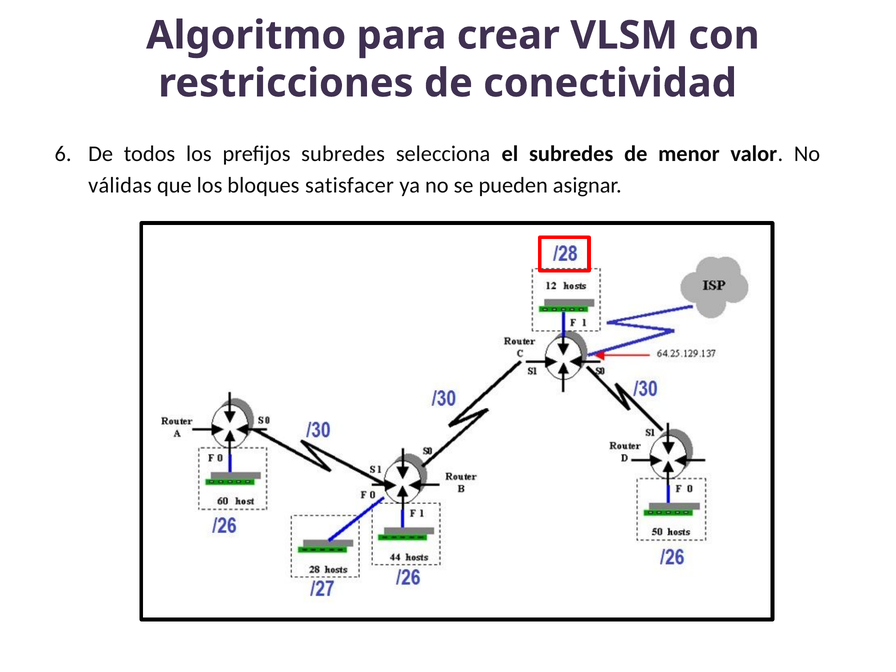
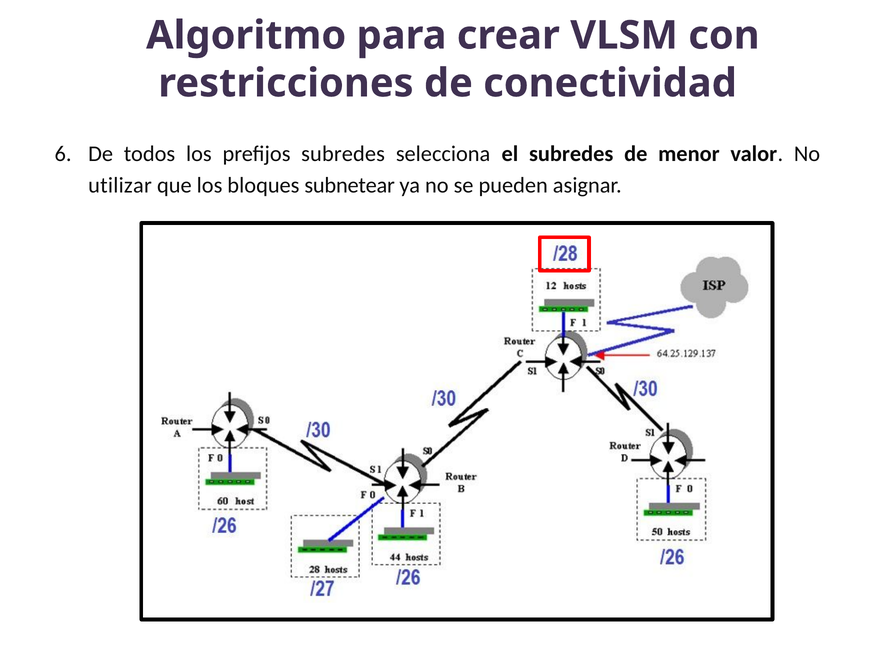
válidas: válidas -> utilizar
satisfacer: satisfacer -> subnetear
